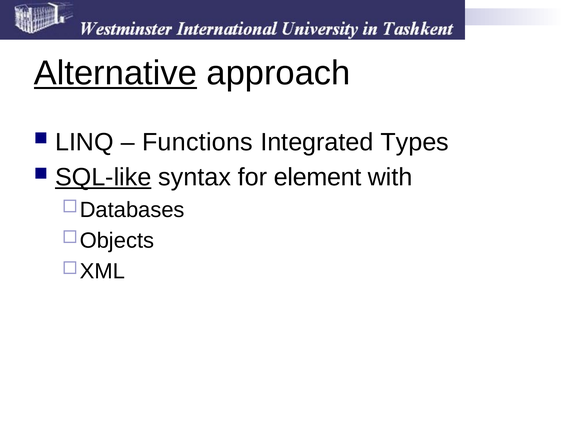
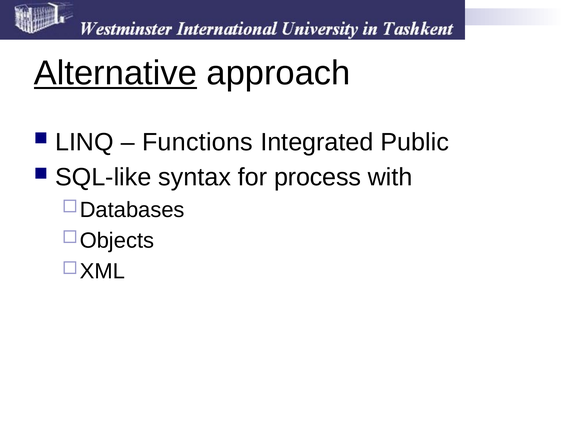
Types: Types -> Public
SQL-like underline: present -> none
element: element -> process
